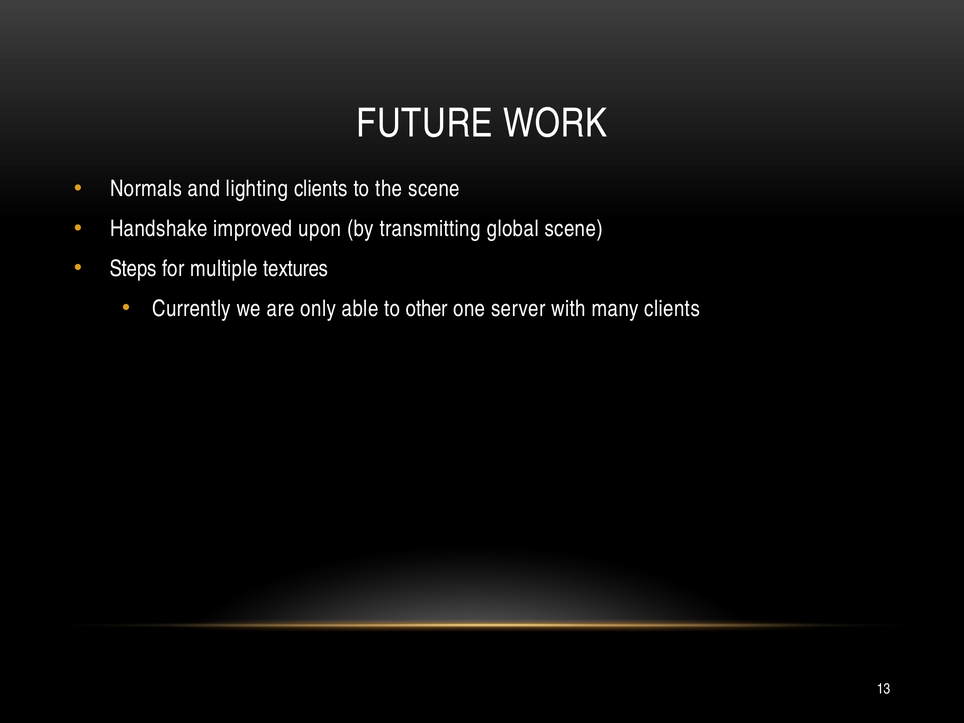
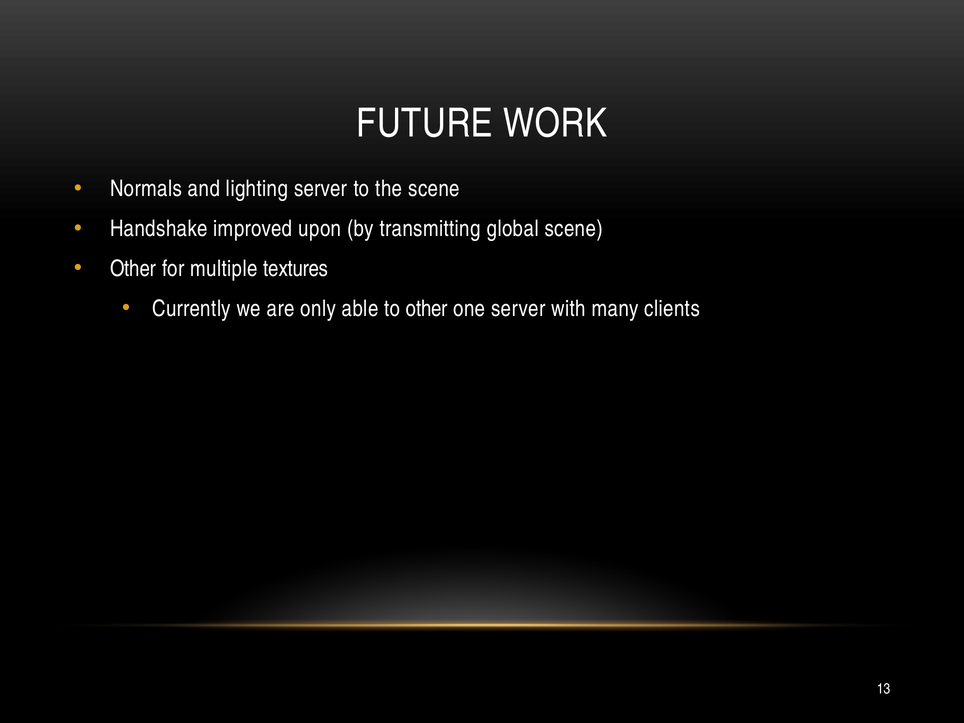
lighting clients: clients -> server
Steps at (133, 269): Steps -> Other
